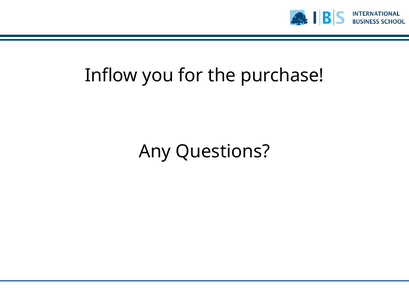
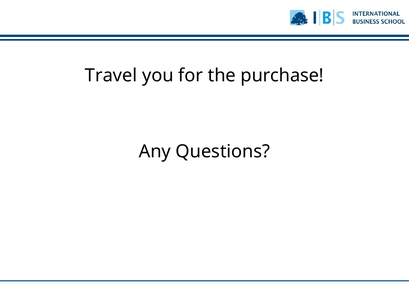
Inflow: Inflow -> Travel
